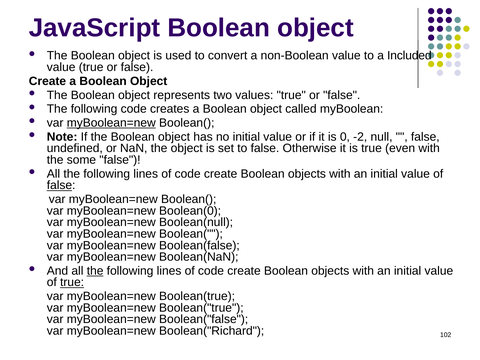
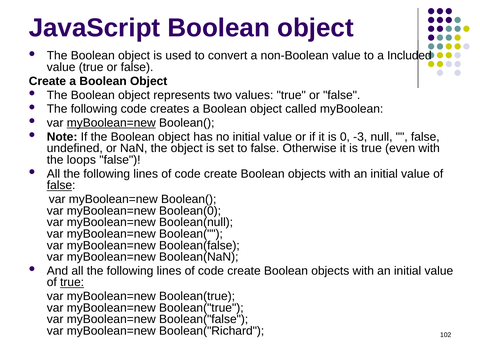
-2: -2 -> -3
some: some -> loops
the at (95, 271) underline: present -> none
